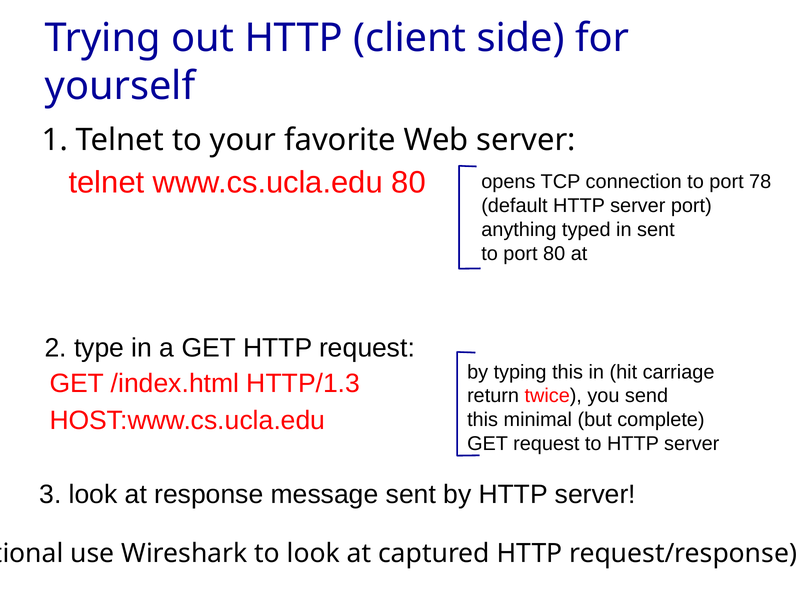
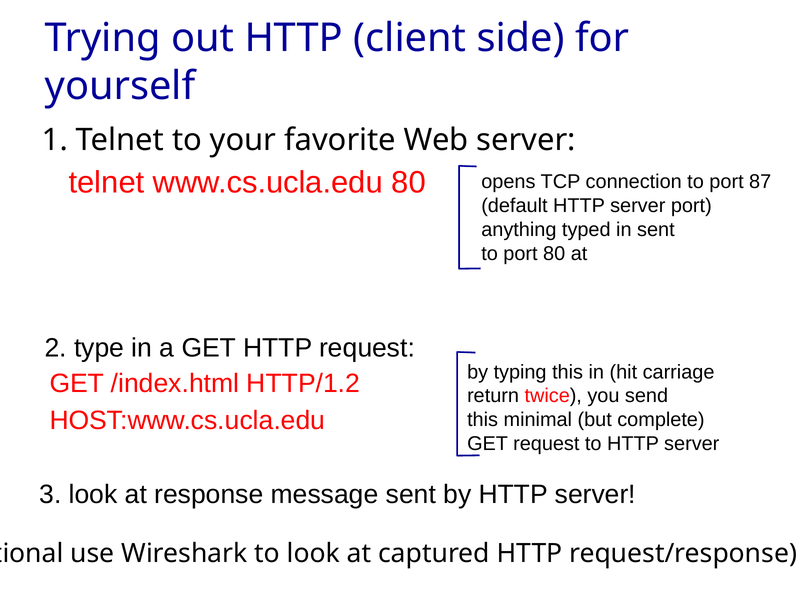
78: 78 -> 87
HTTP/1.3: HTTP/1.3 -> HTTP/1.2
